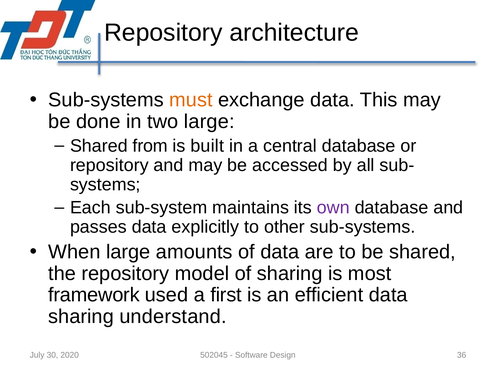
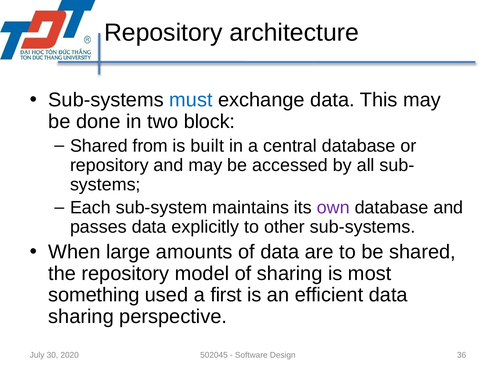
must colour: orange -> blue
two large: large -> block
framework: framework -> something
understand: understand -> perspective
